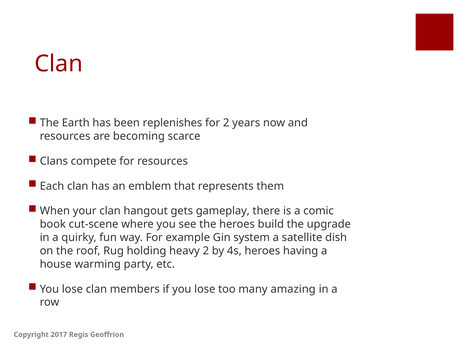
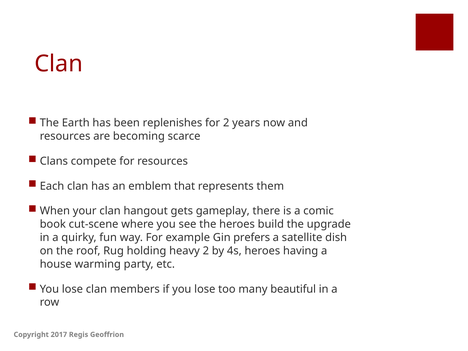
system: system -> prefers
amazing: amazing -> beautiful
